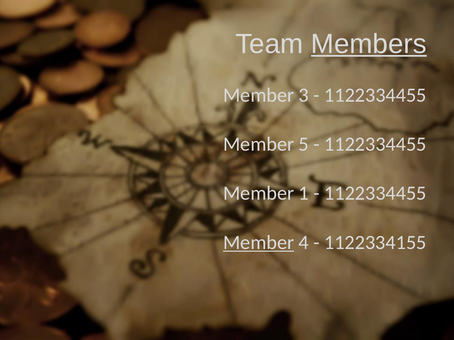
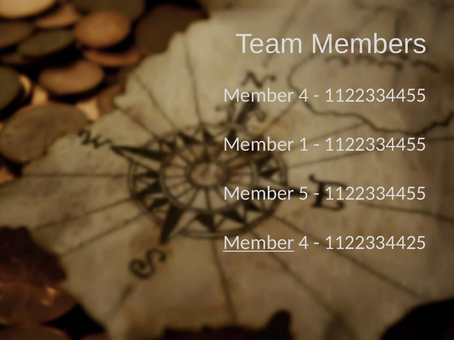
Members underline: present -> none
3 at (304, 95): 3 -> 4
5: 5 -> 1
1: 1 -> 5
1122334155: 1122334155 -> 1122334425
